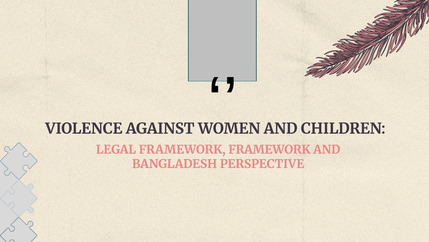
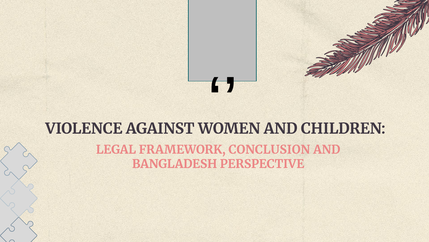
FRAMEWORK FRAMEWORK: FRAMEWORK -> CONCLUSION
